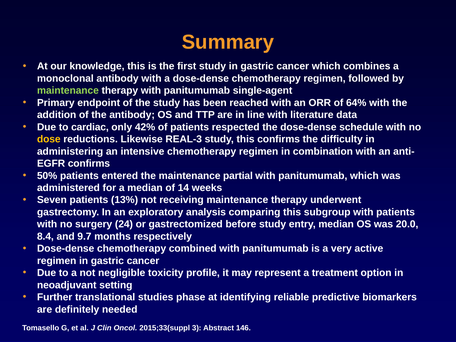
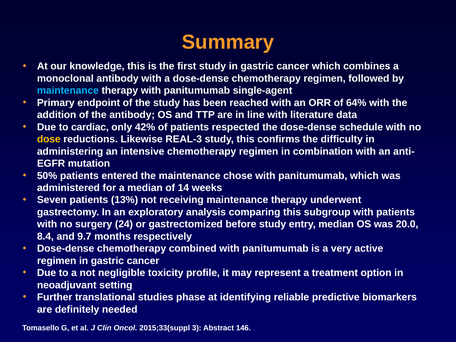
maintenance at (68, 91) colour: light green -> light blue
confirms at (89, 164): confirms -> mutation
partial: partial -> chose
